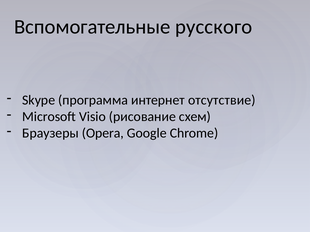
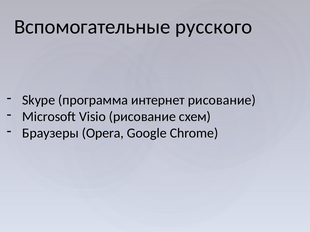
интернет отсутствие: отсутствие -> рисование
